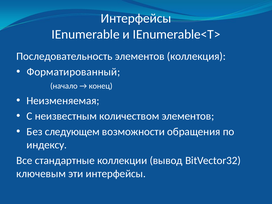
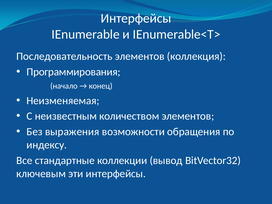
Форматированный: Форматированный -> Программирования
следующем: следующем -> выражения
